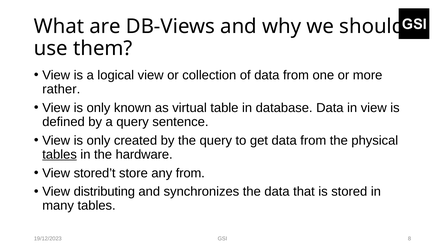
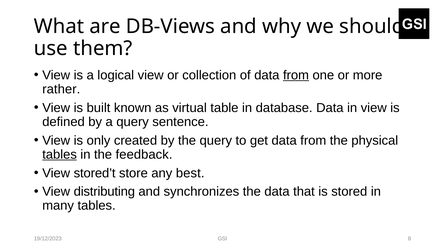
from at (296, 75) underline: none -> present
only at (99, 108): only -> built
hardware: hardware -> feedback
any from: from -> best
